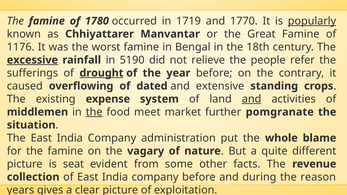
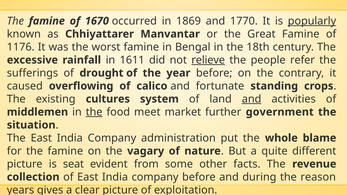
1780: 1780 -> 1670
1719: 1719 -> 1869
excessive underline: present -> none
5190: 5190 -> 1611
relieve underline: none -> present
drought underline: present -> none
dated: dated -> calico
extensive: extensive -> fortunate
expense: expense -> cultures
pomgranate: pomgranate -> government
